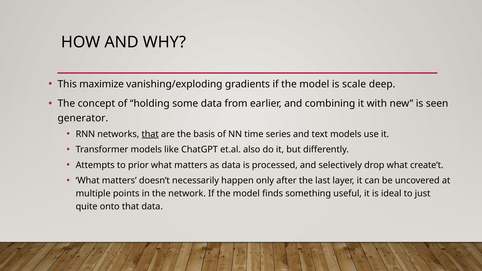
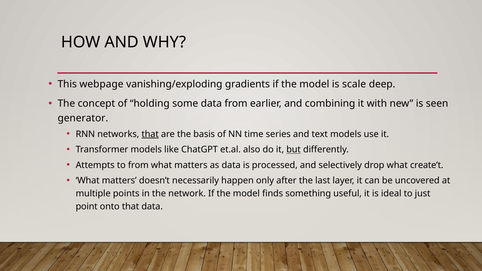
maximize: maximize -> webpage
but underline: none -> present
to prior: prior -> from
quite: quite -> point
